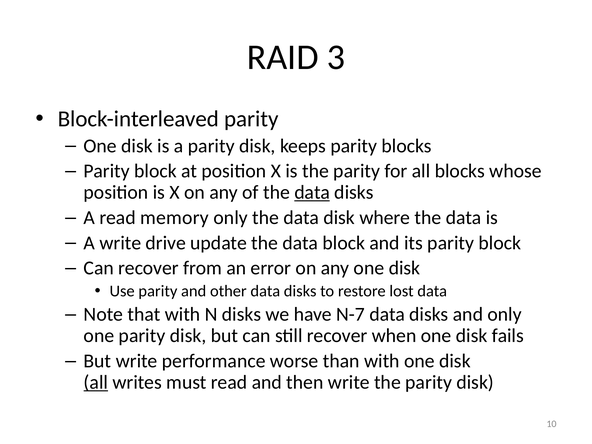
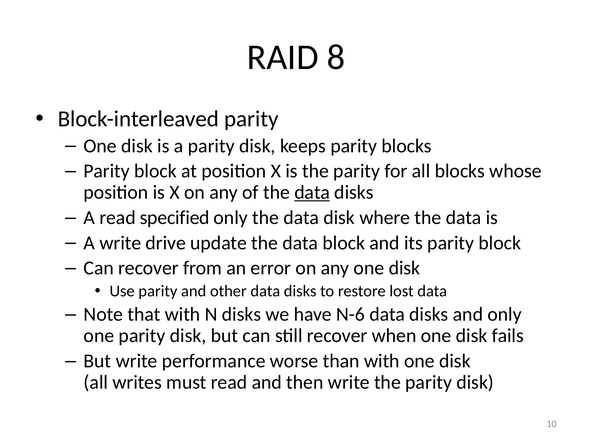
3: 3 -> 8
memory: memory -> specified
N-7: N-7 -> N-6
all at (96, 382) underline: present -> none
